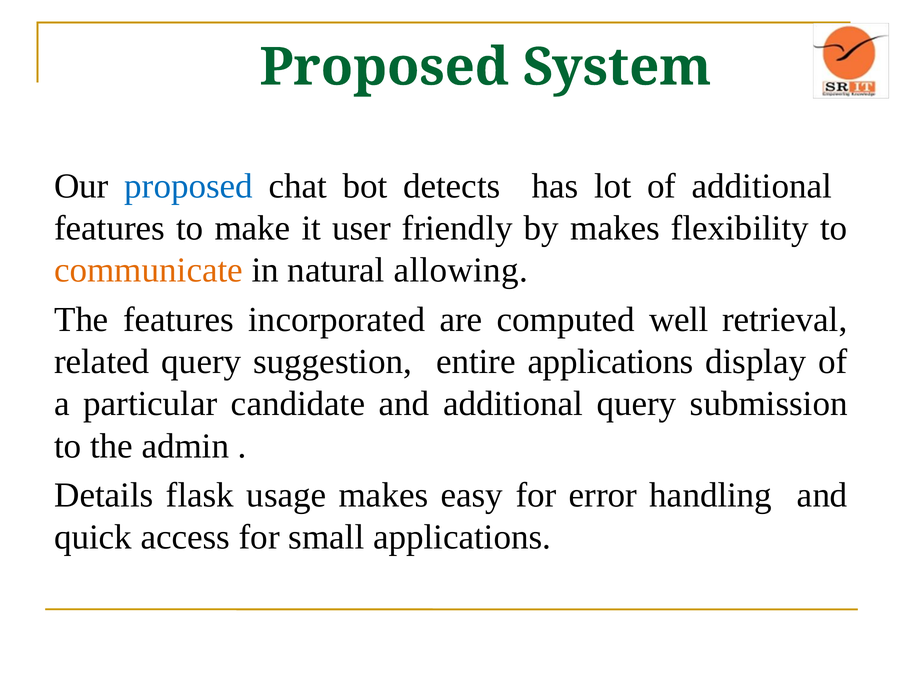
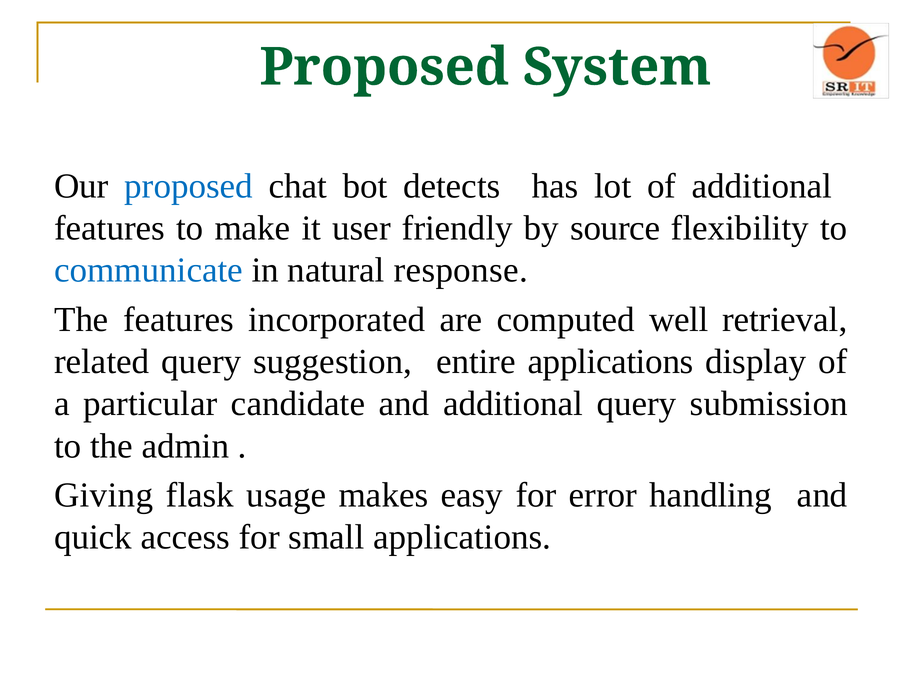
by makes: makes -> source
communicate colour: orange -> blue
allowing: allowing -> response
Details: Details -> Giving
